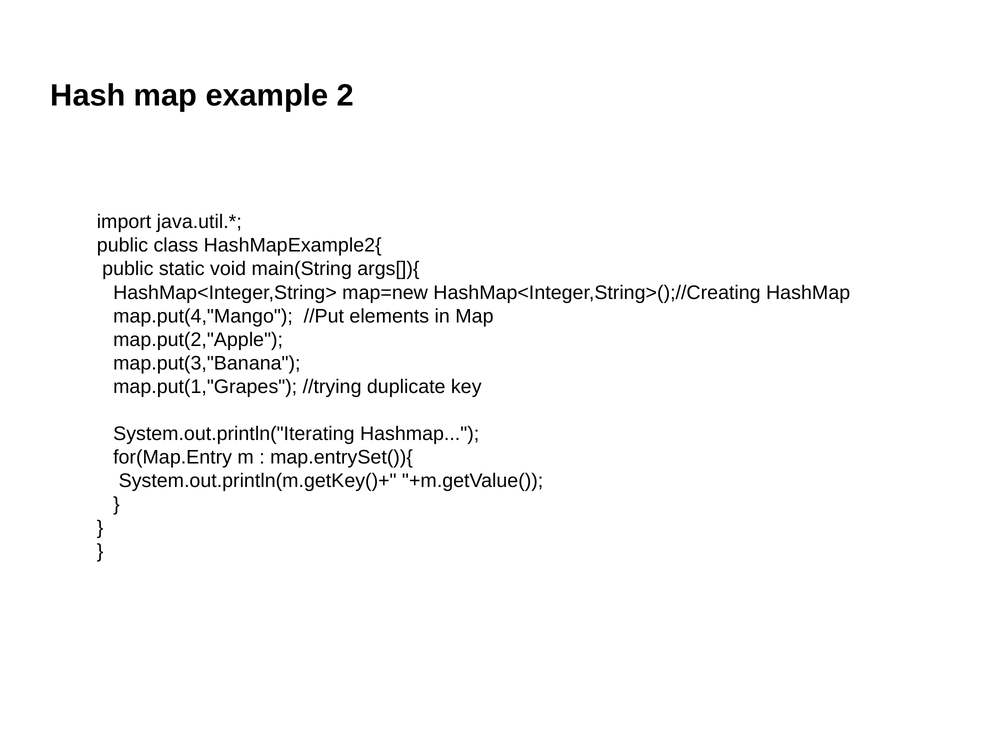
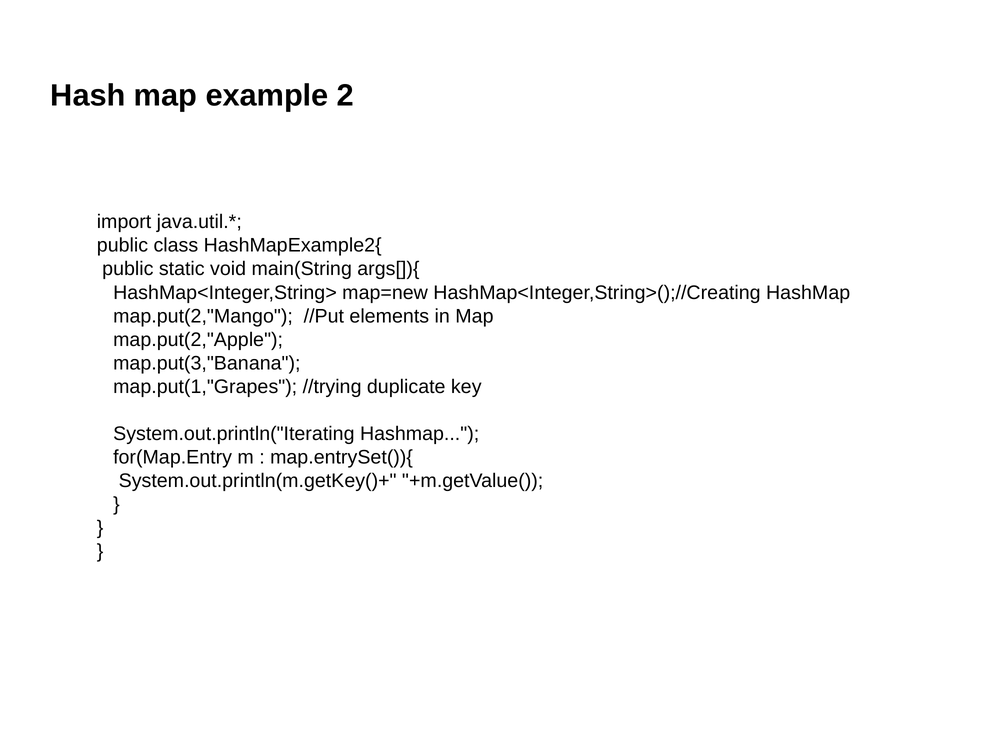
map.put(4,"Mango: map.put(4,"Mango -> map.put(2,"Mango
